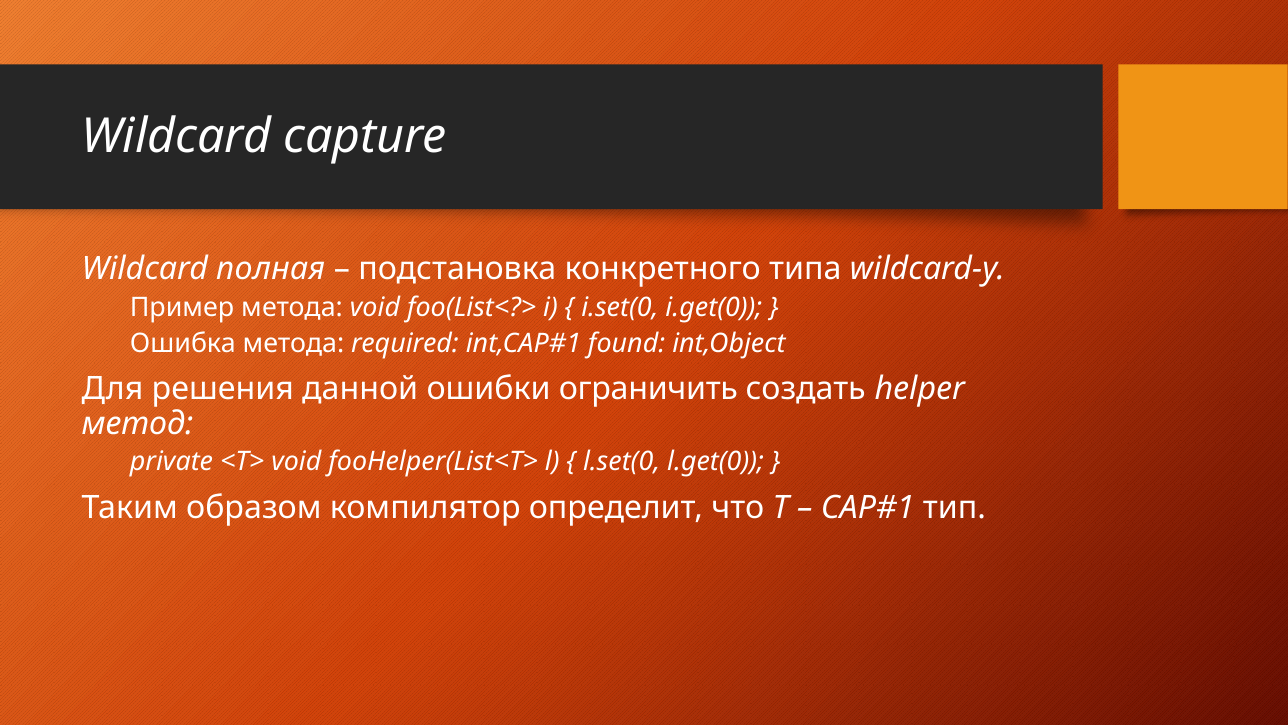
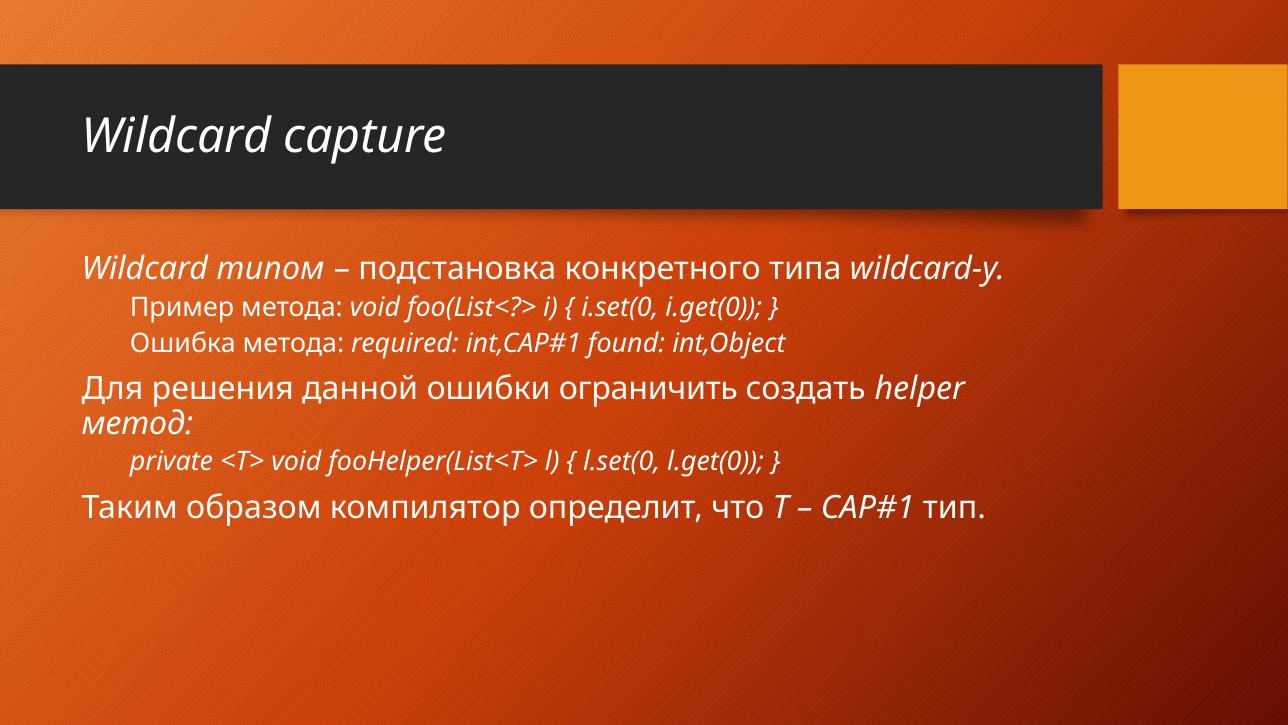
полная: полная -> типом
